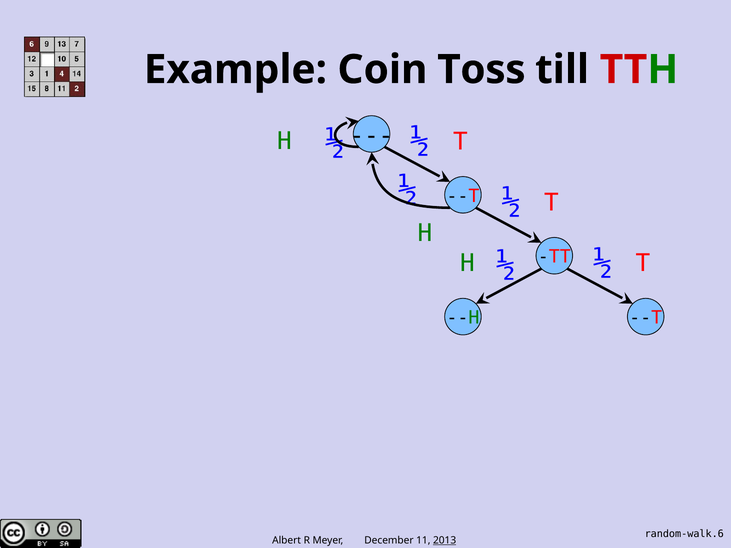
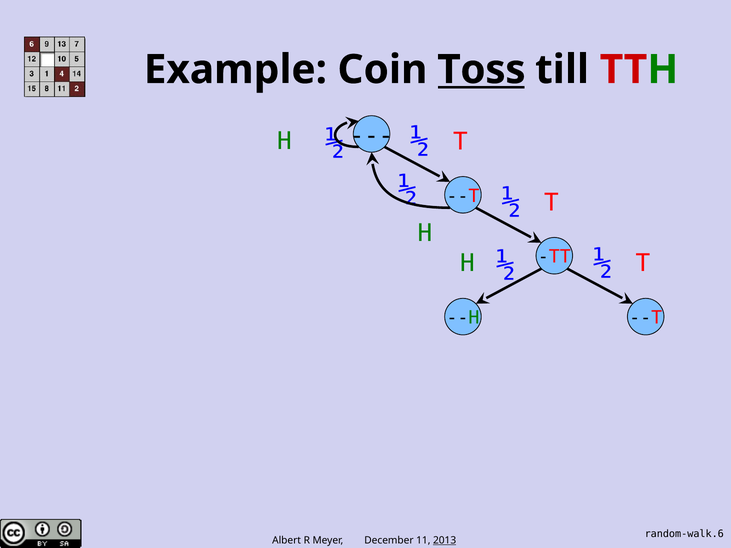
Toss underline: none -> present
